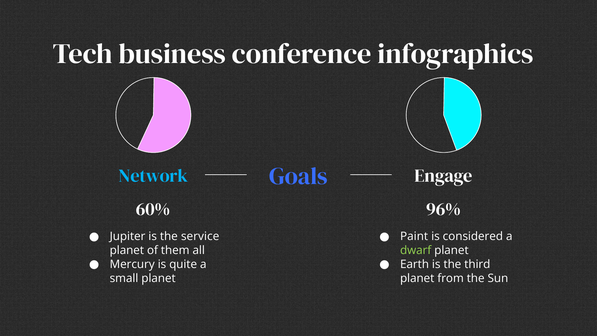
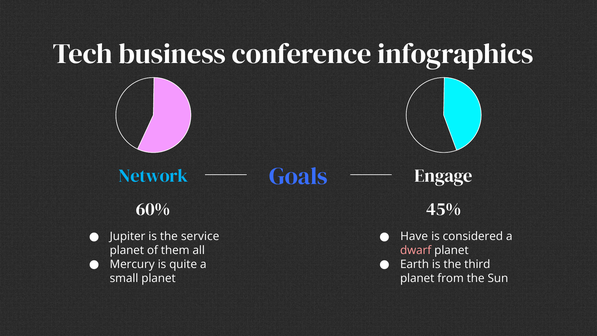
96%: 96% -> 45%
Paint: Paint -> Have
dwarf colour: light green -> pink
